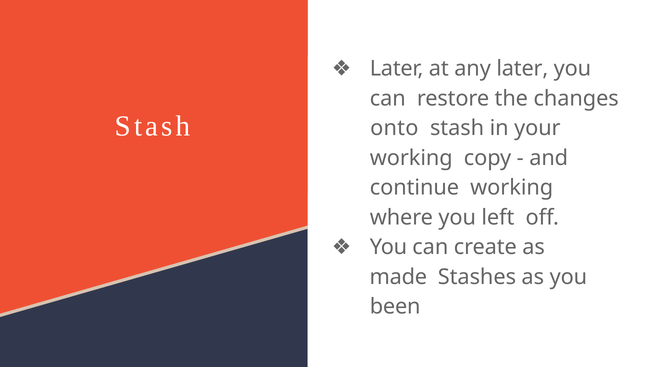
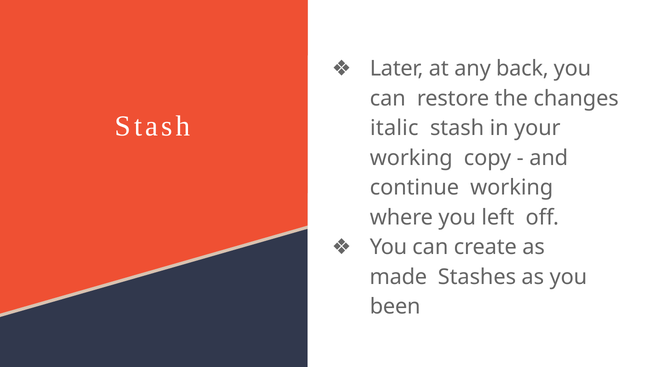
any later: later -> back
onto: onto -> italic
